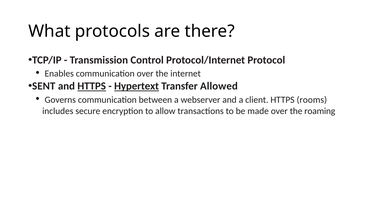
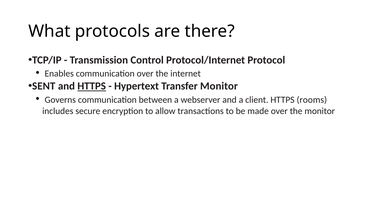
Hypertext underline: present -> none
Transfer Allowed: Allowed -> Monitor
the roaming: roaming -> monitor
